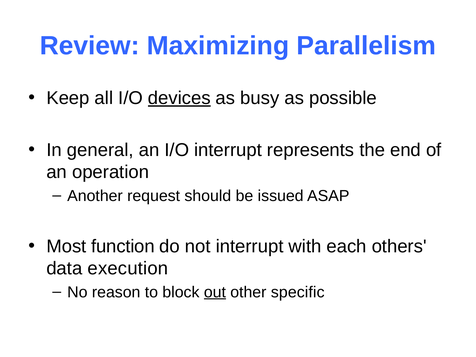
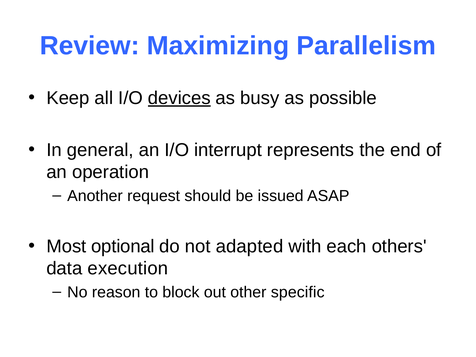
function: function -> optional
not interrupt: interrupt -> adapted
out underline: present -> none
